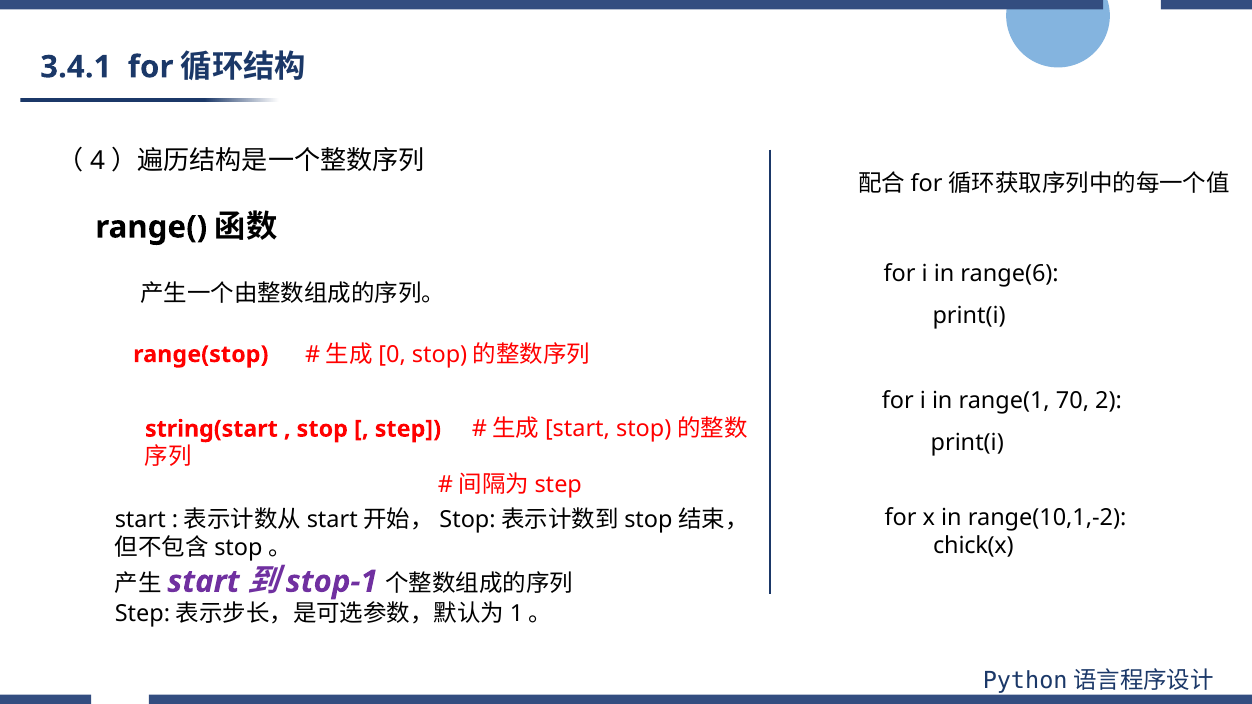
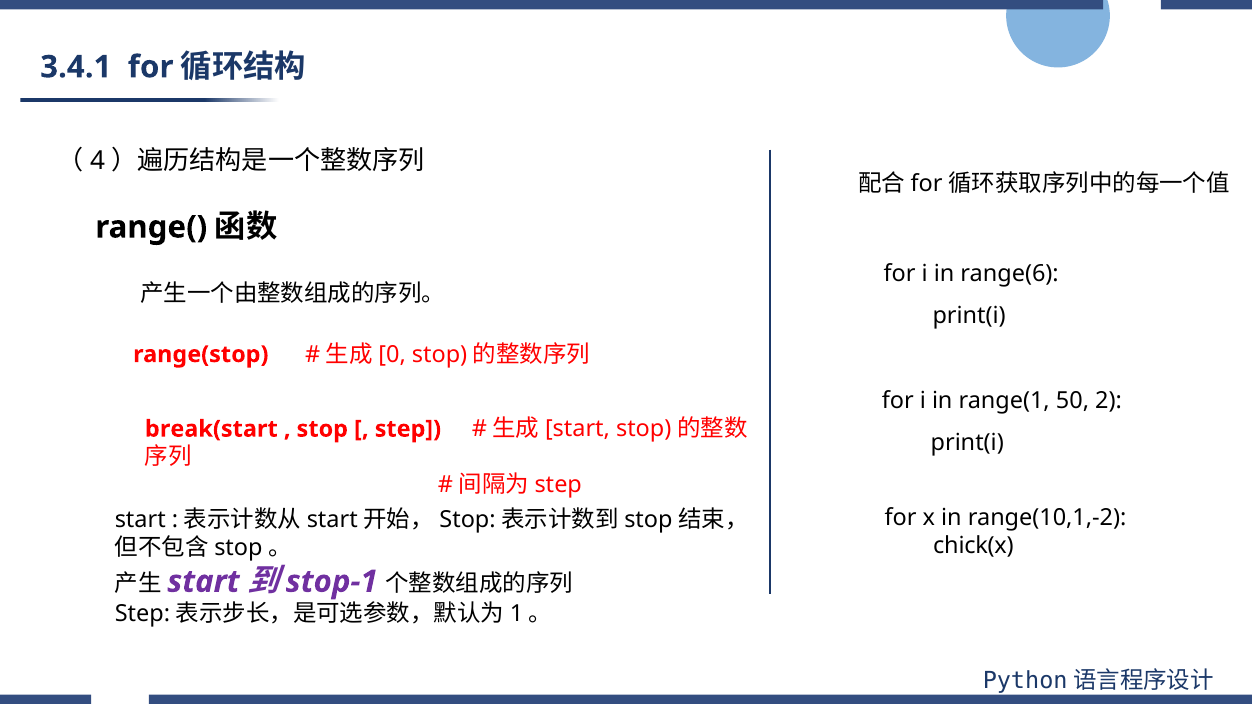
70: 70 -> 50
string(start: string(start -> break(start
